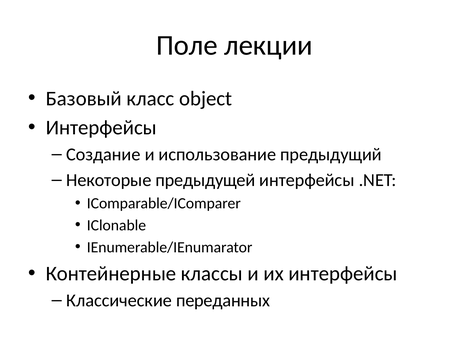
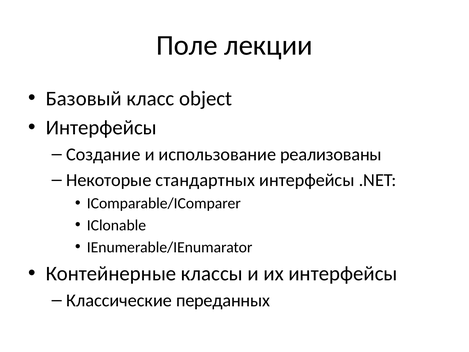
предыдущий: предыдущий -> реализованы
предыдущей: предыдущей -> стандартных
